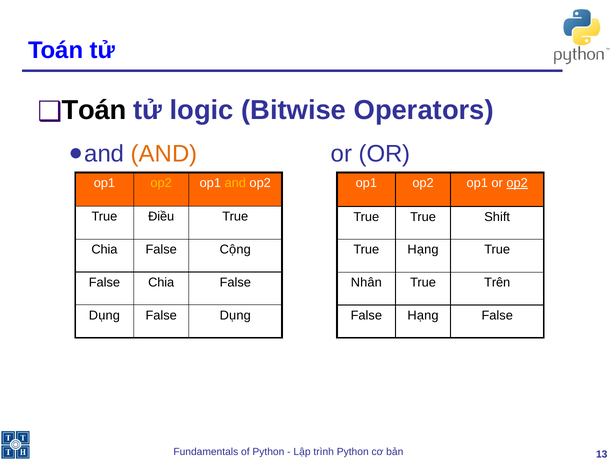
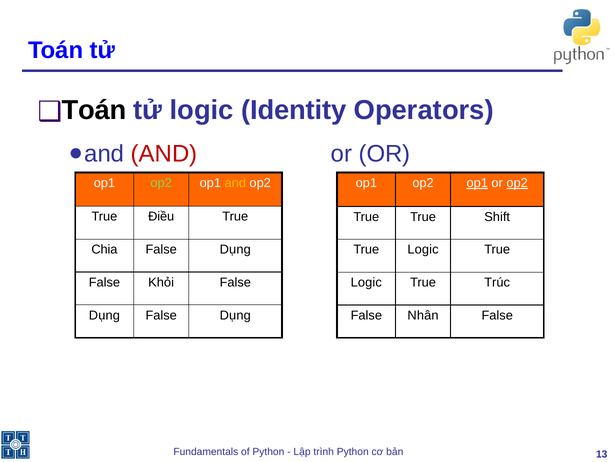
Bitwise: Bitwise -> Identity
AND at (164, 154) colour: orange -> red
op2 at (161, 183) colour: yellow -> light green
op1 at (477, 183) underline: none -> present
Cộng at (235, 250): Cộng -> Dụng
Hạng at (423, 250): Hạng -> Logic
False Chia: Chia -> Khỏi
Nhân at (366, 283): Nhân -> Logic
Trên: Trên -> Trúc
False Hạng: Hạng -> Nhân
